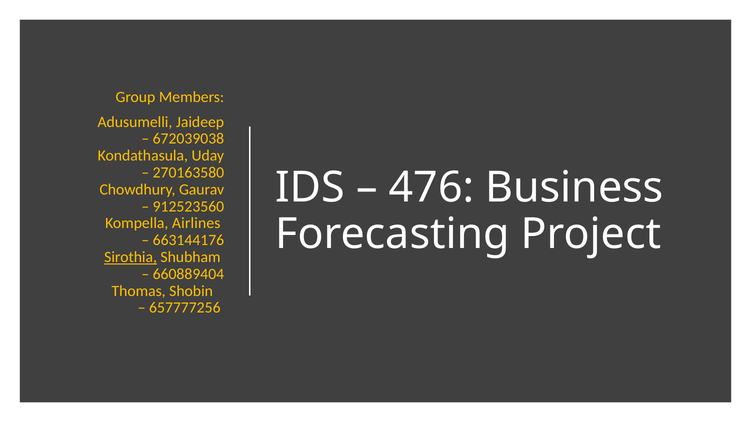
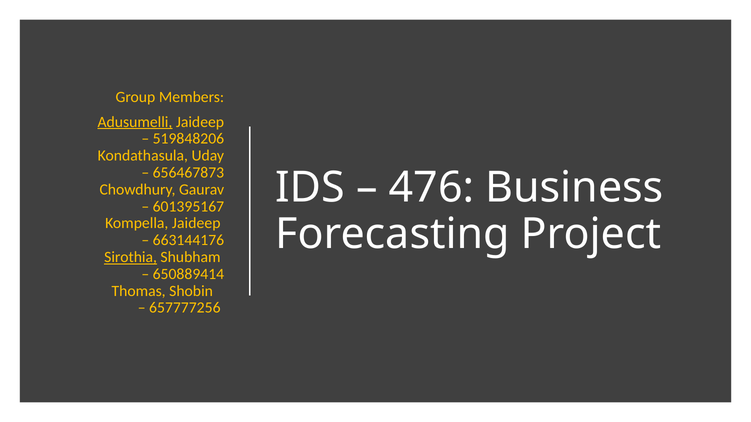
Adusumelli underline: none -> present
672039038: 672039038 -> 519848206
270163580: 270163580 -> 656467873
912523560: 912523560 -> 601395167
Kompella Airlines: Airlines -> Jaideep
660889404: 660889404 -> 650889414
